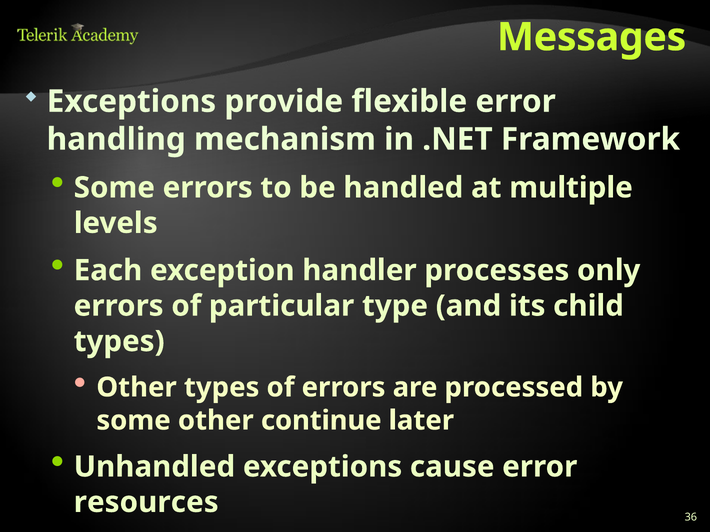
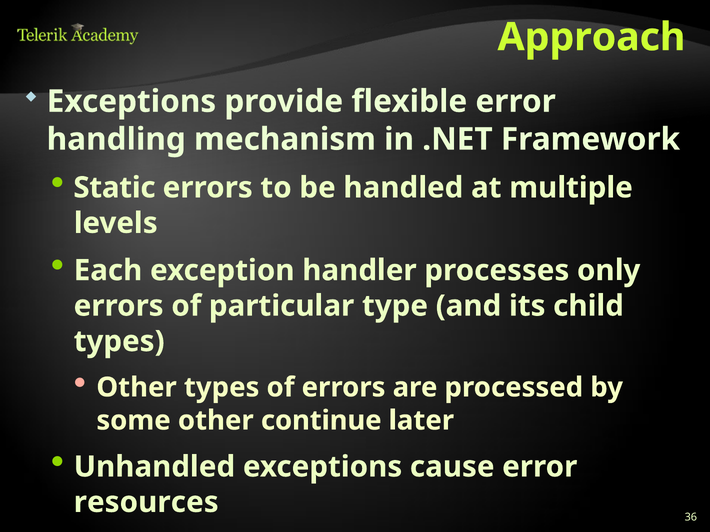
Messages: Messages -> Approach
Some at (114, 188): Some -> Static
